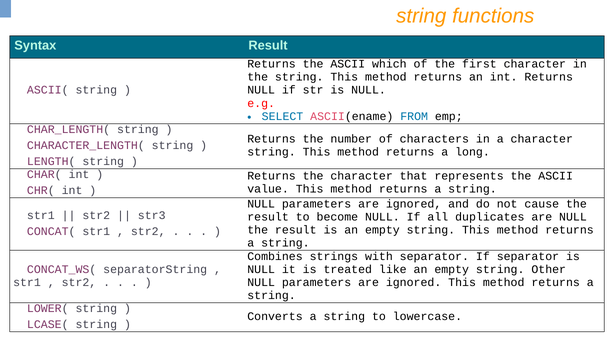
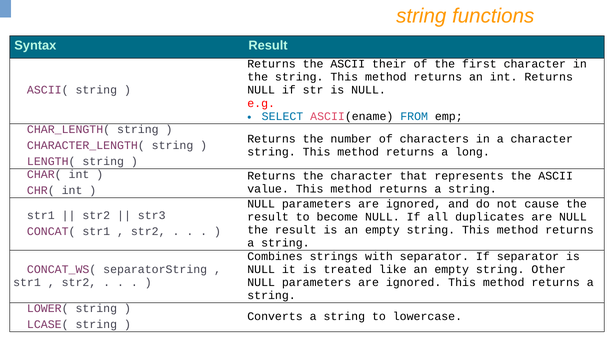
which: which -> their
